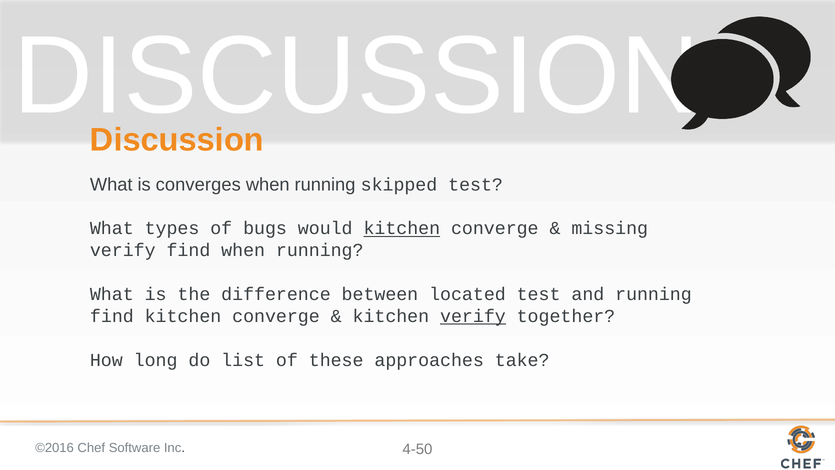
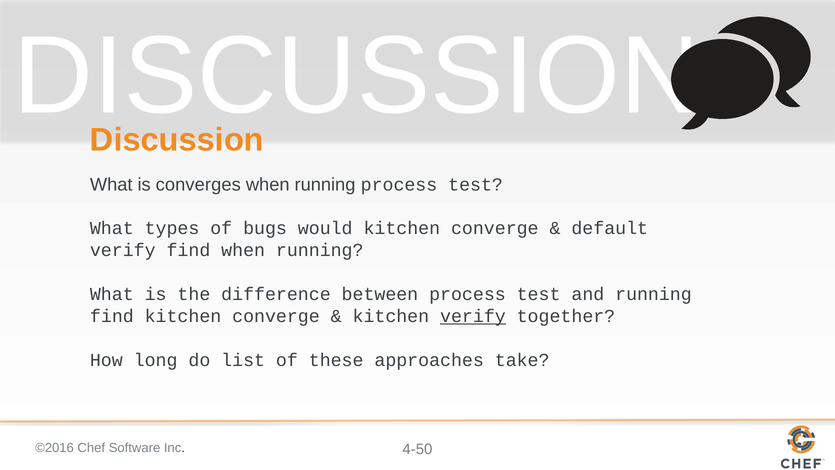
running skipped: skipped -> process
kitchen at (402, 228) underline: present -> none
missing: missing -> default
between located: located -> process
